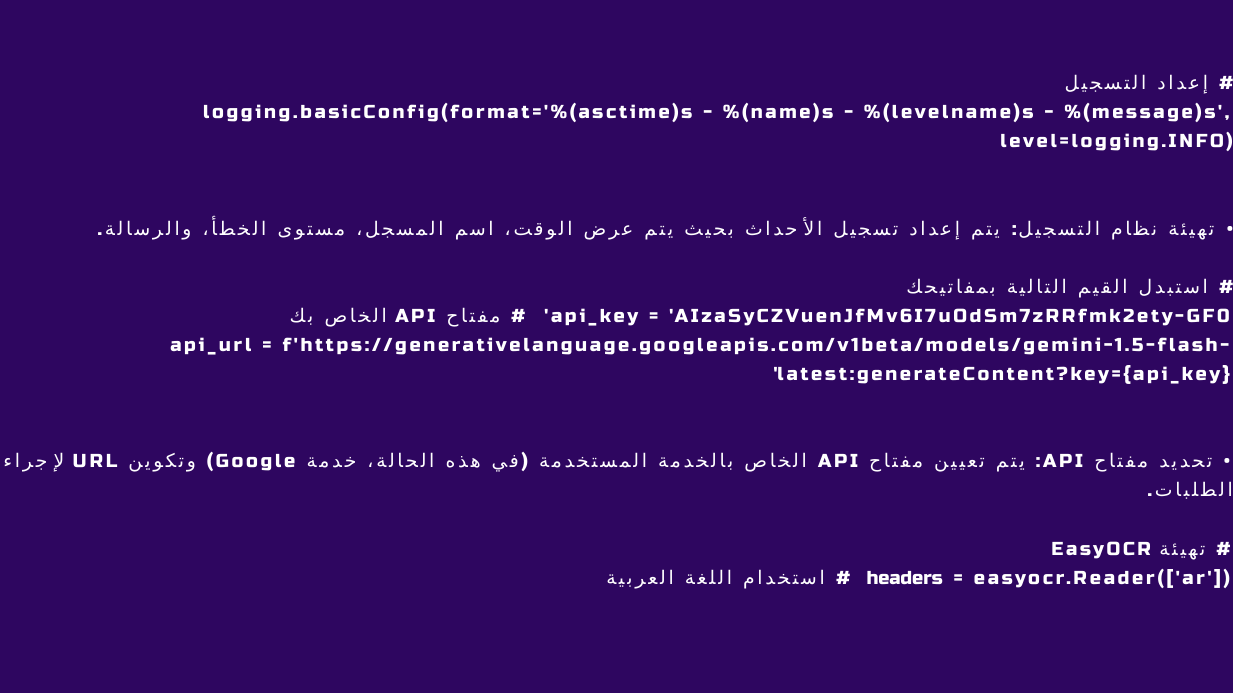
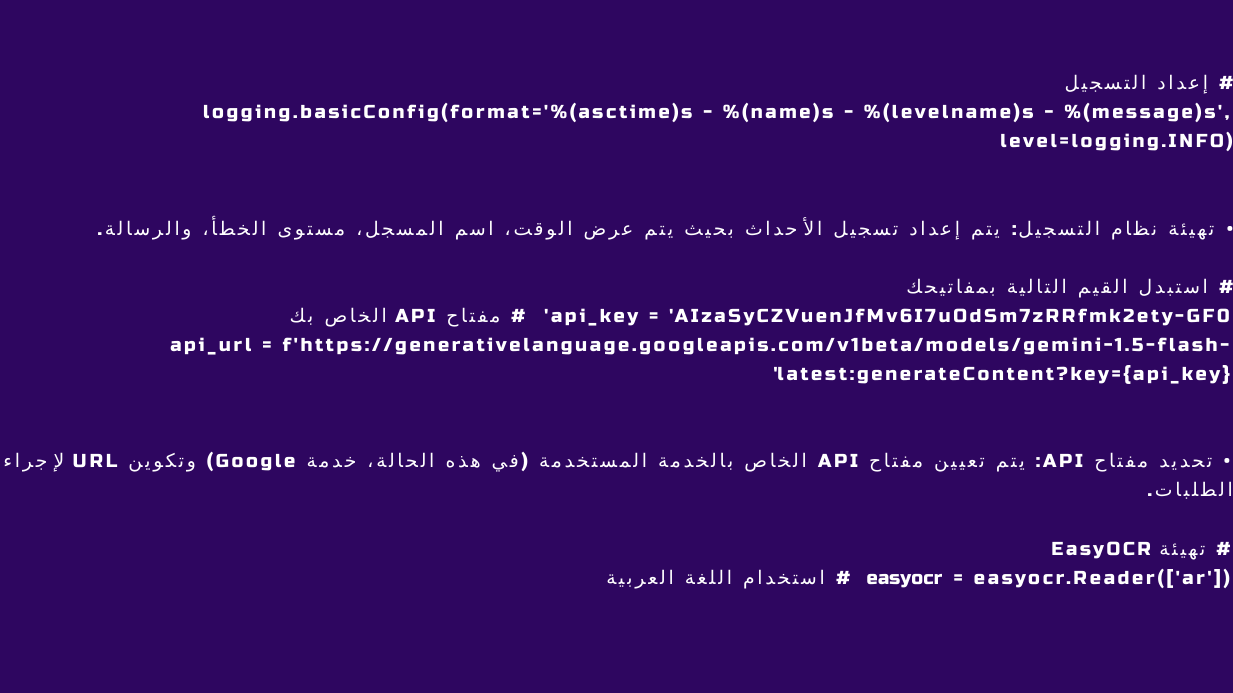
headers at (905, 579): headers -> easyocr
